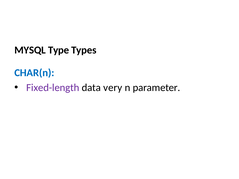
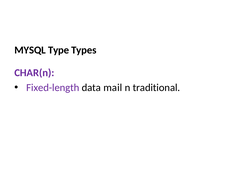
CHAR(n colour: blue -> purple
very: very -> mail
parameter: parameter -> traditional
